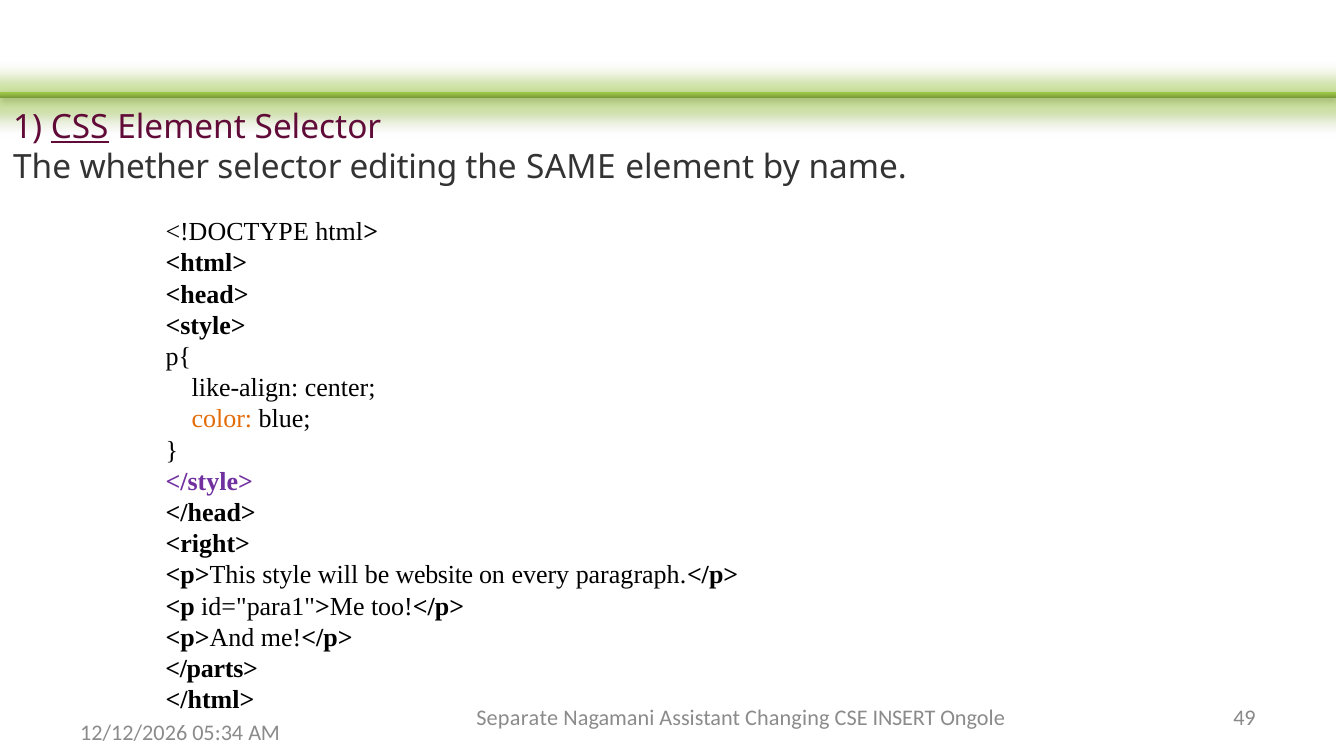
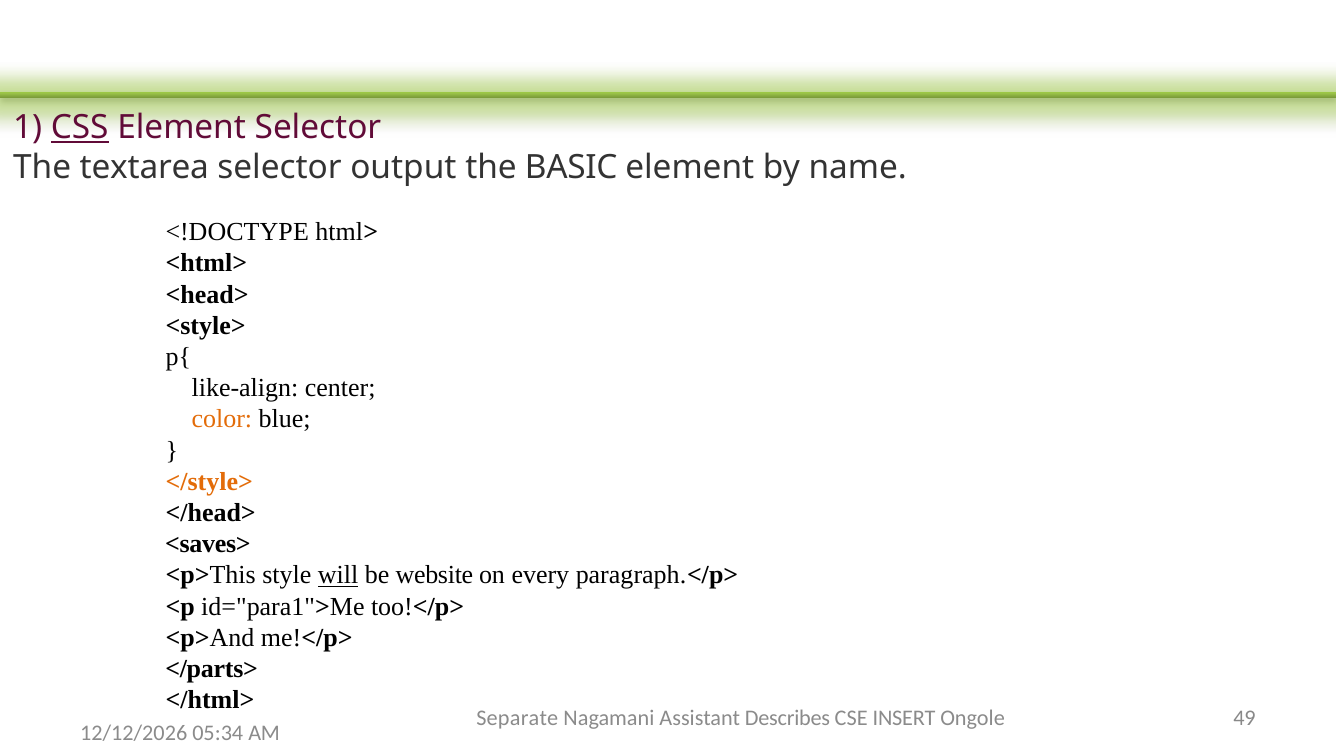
whether: whether -> textarea
editing: editing -> output
SAME: SAME -> BASIC
</style> colour: purple -> orange
<right>: <right> -> <saves>
will underline: none -> present
Changing: Changing -> Describes
